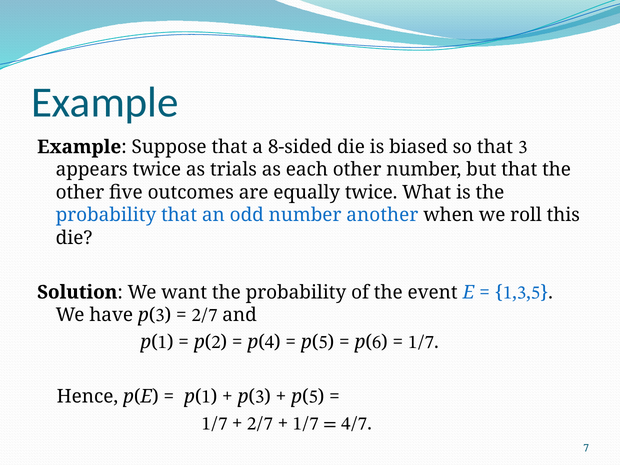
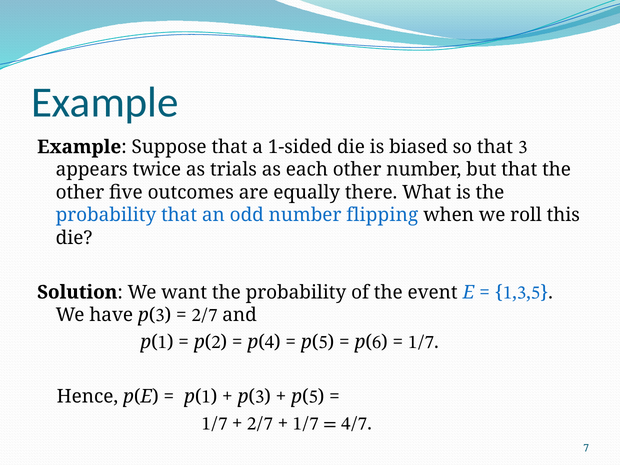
8-sided: 8-sided -> 1-sided
equally twice: twice -> there
another: another -> flipping
